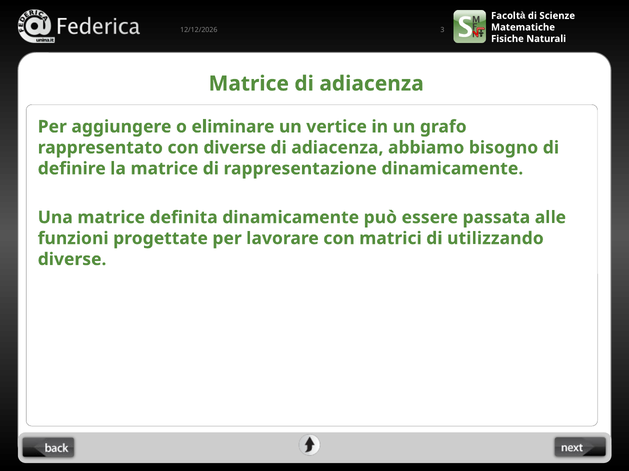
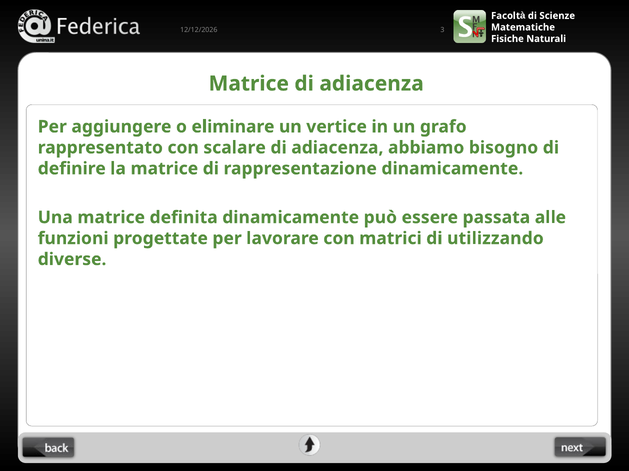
con diverse: diverse -> scalare
